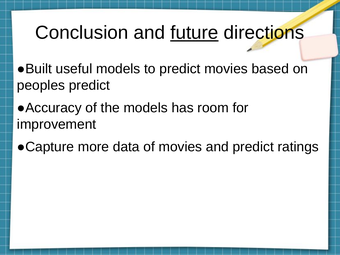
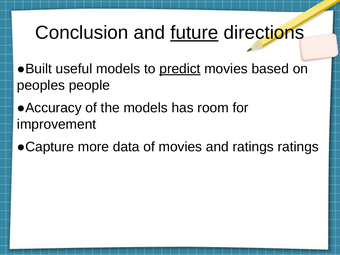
predict at (180, 69) underline: none -> present
peoples predict: predict -> people
and predict: predict -> ratings
